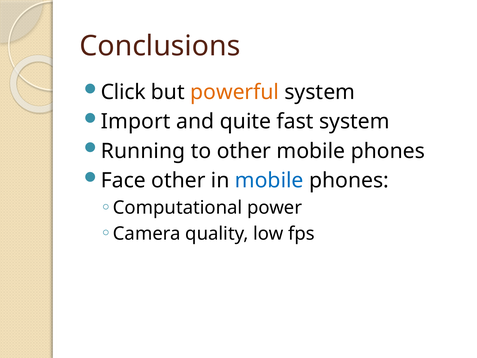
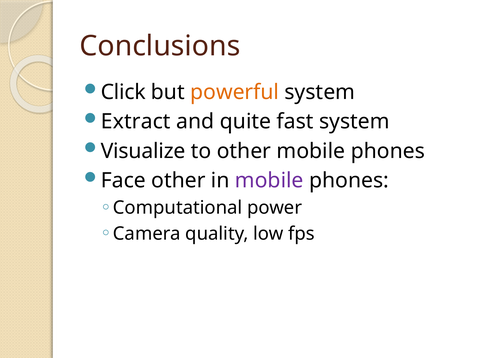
Import: Import -> Extract
Running: Running -> Visualize
mobile at (269, 180) colour: blue -> purple
